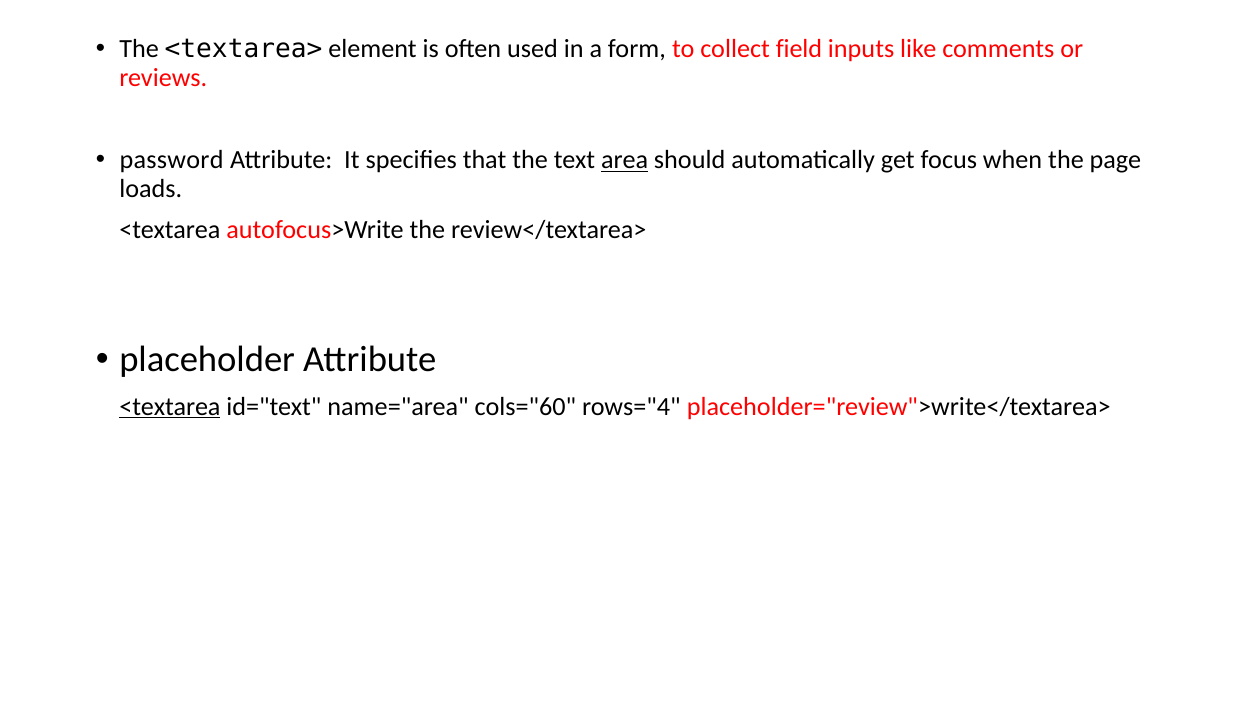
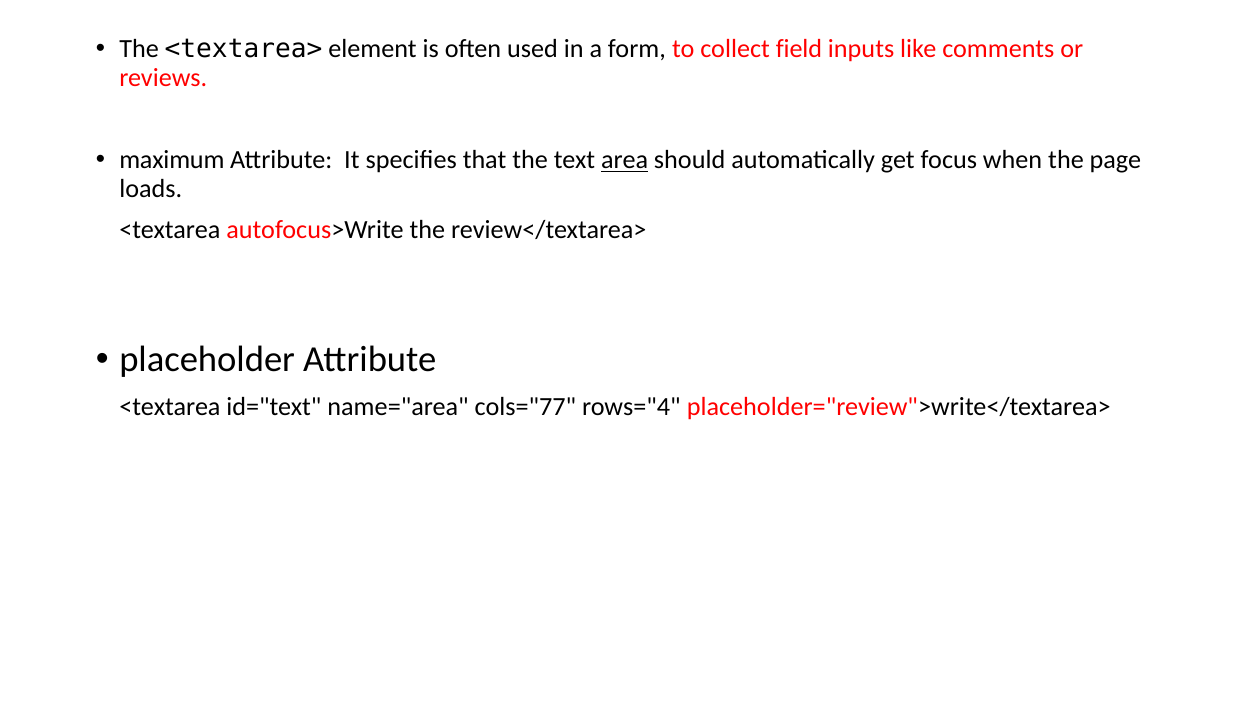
password: password -> maximum
<textarea at (170, 407) underline: present -> none
cols="60: cols="60 -> cols="77
